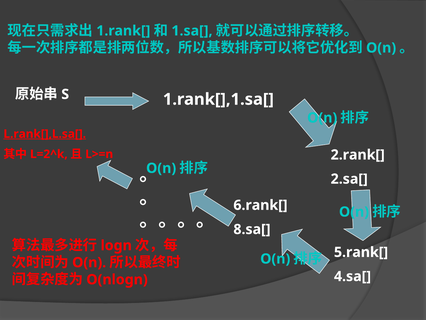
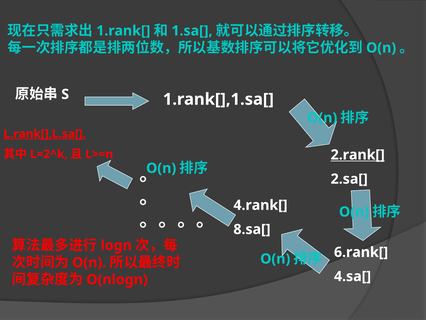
2.rank[ underline: none -> present
6.rank[: 6.rank[ -> 4.rank[
5.rank[: 5.rank[ -> 6.rank[
